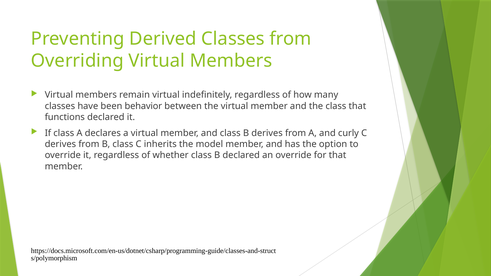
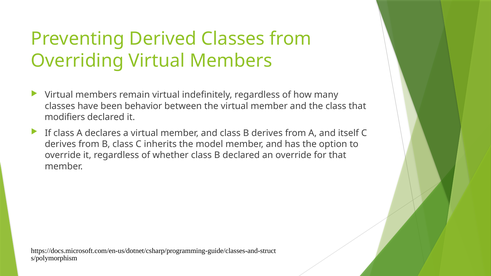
functions: functions -> modifiers
curly: curly -> itself
